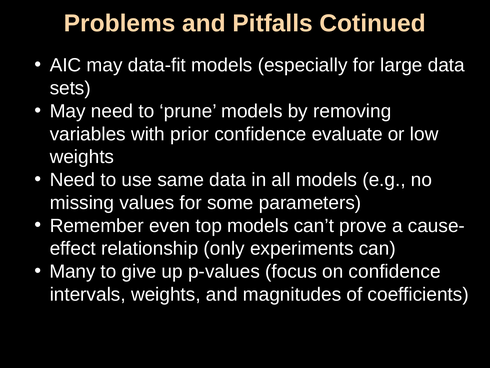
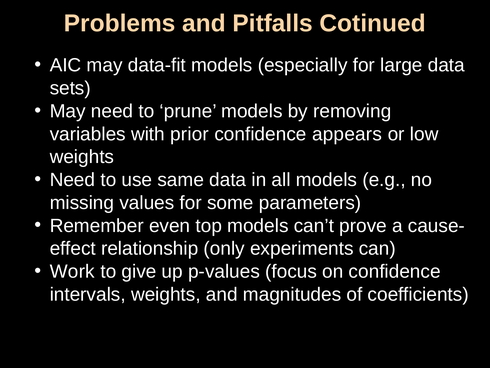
evaluate: evaluate -> appears
Many: Many -> Work
